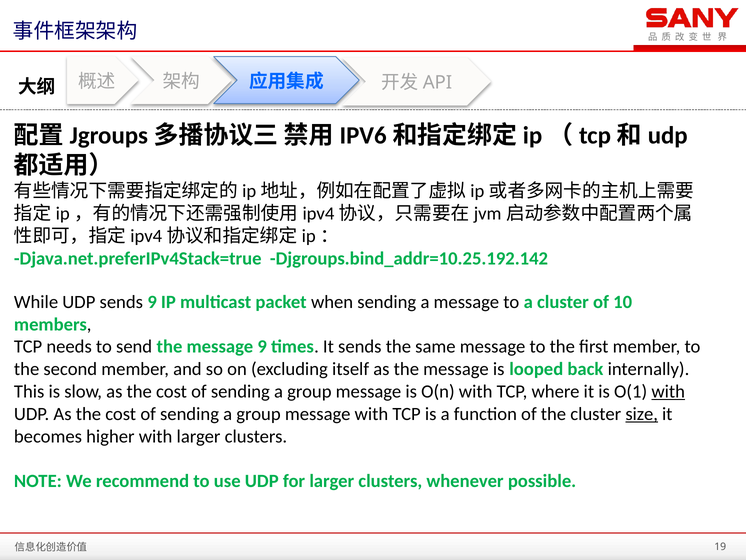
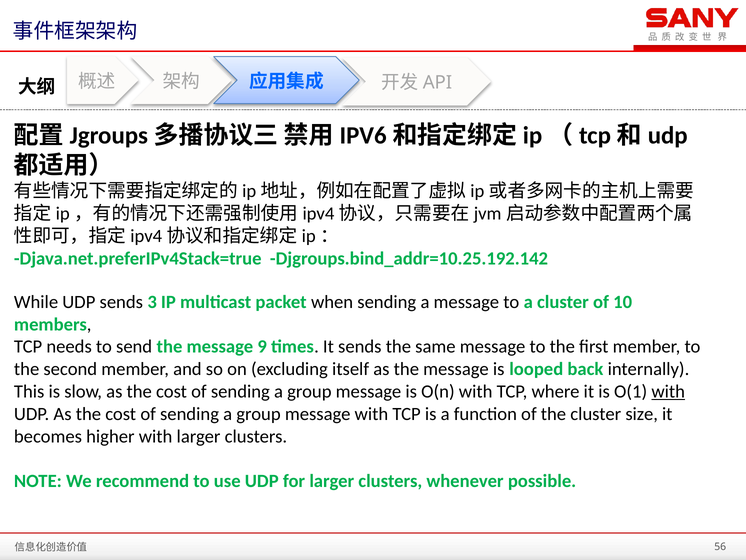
sends 9: 9 -> 3
size underline: present -> none
19: 19 -> 56
